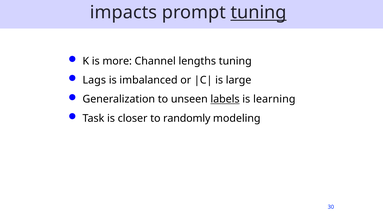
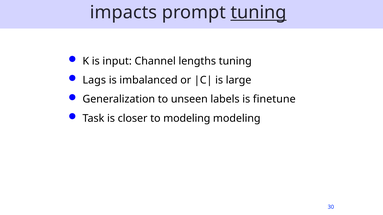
more: more -> input
labels underline: present -> none
learning: learning -> finetune
to randomly: randomly -> modeling
